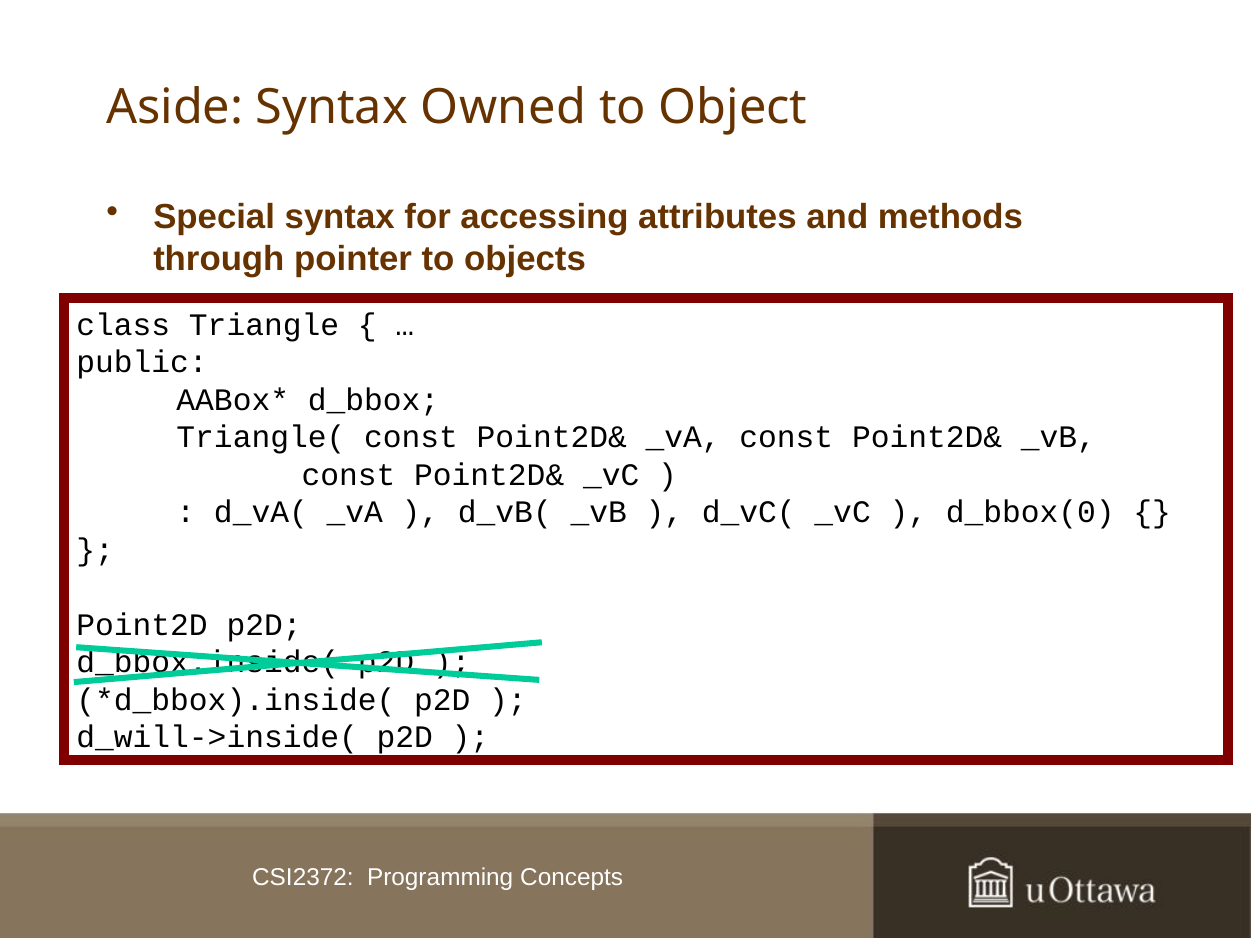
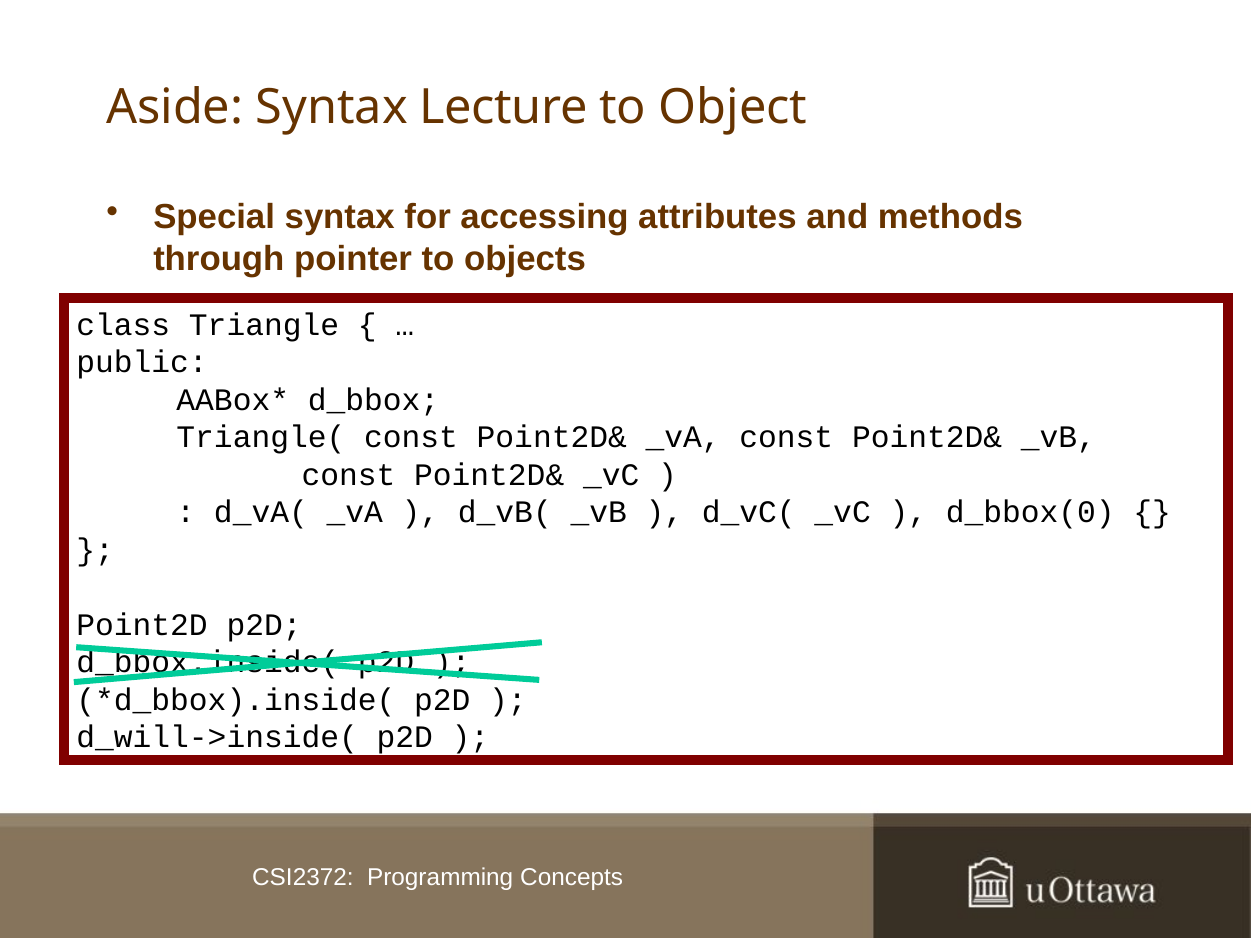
Owned: Owned -> Lecture
